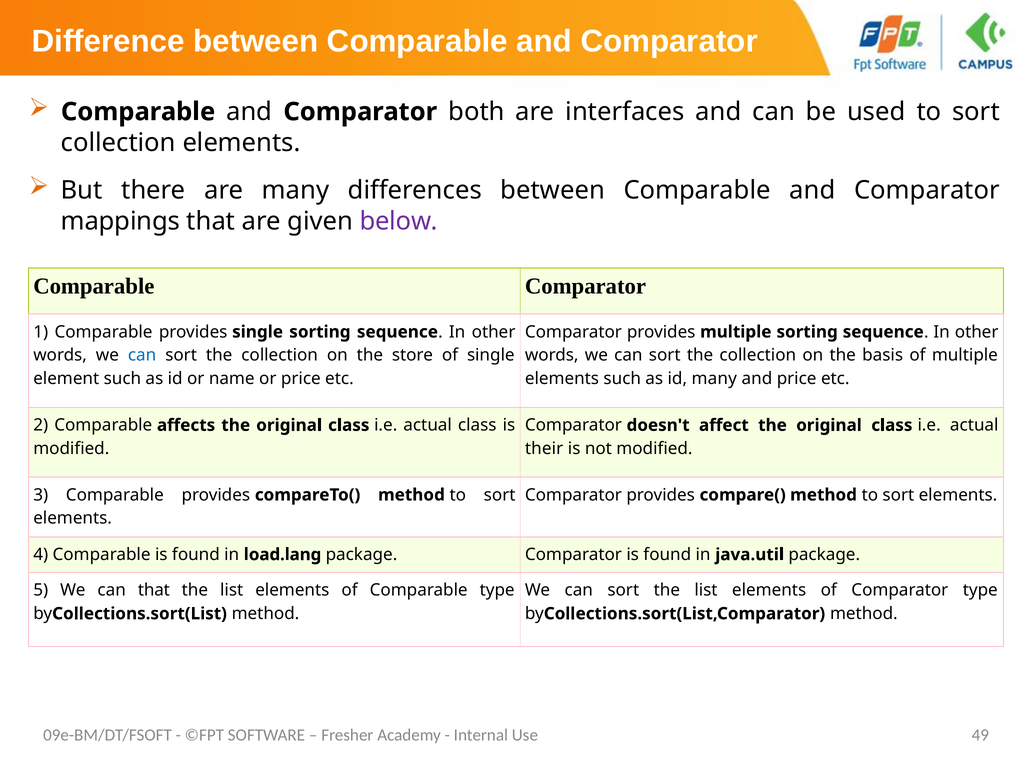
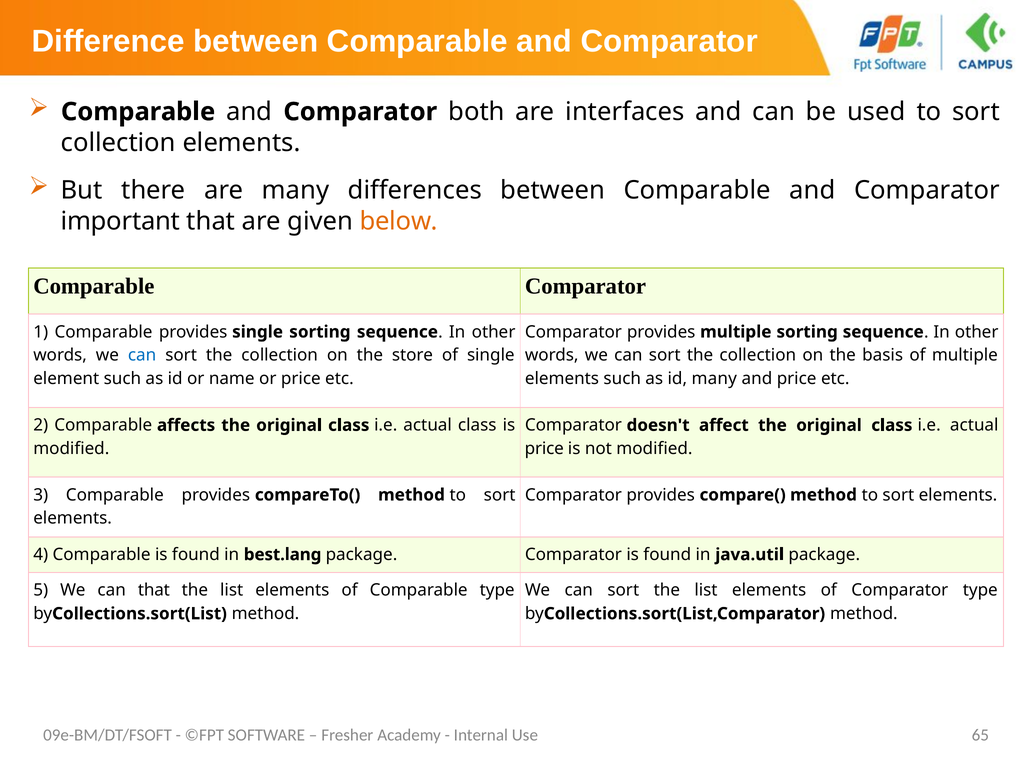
mappings: mappings -> important
below colour: purple -> orange
their at (544, 448): their -> price
load.lang: load.lang -> best.lang
49: 49 -> 65
